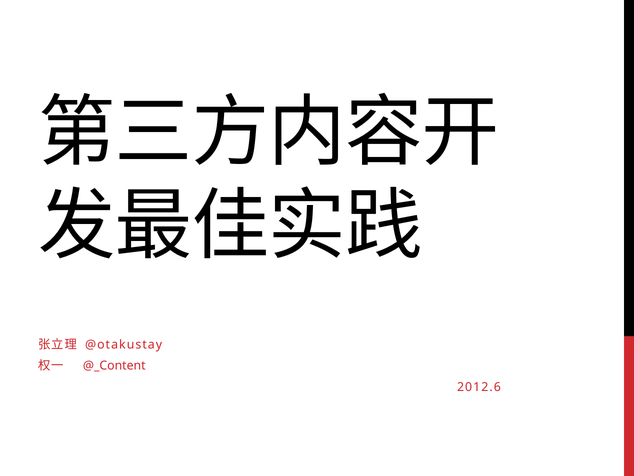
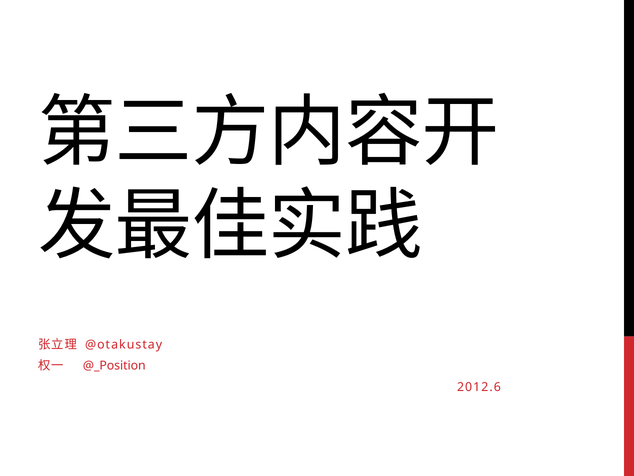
@_Content: @_Content -> @_Position
